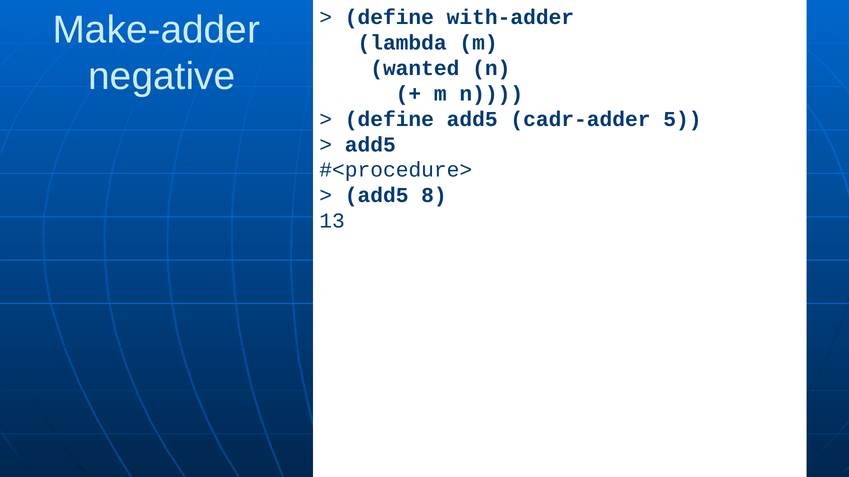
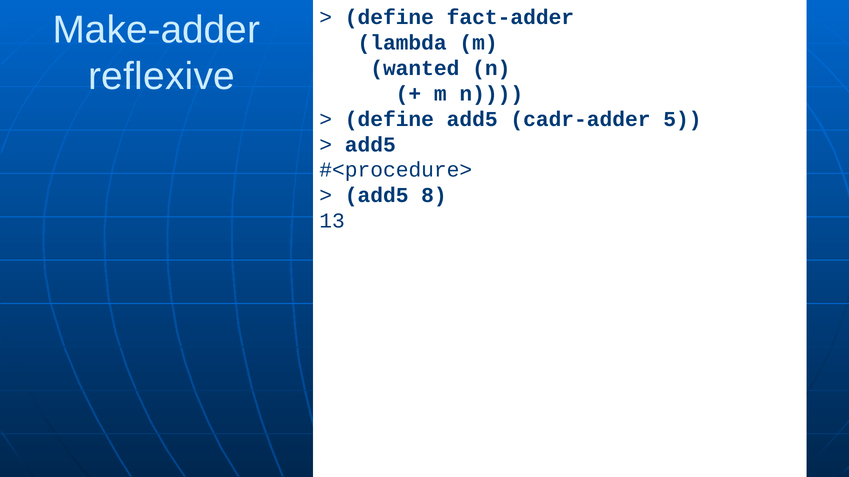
with-adder: with-adder -> fact-adder
negative: negative -> reflexive
